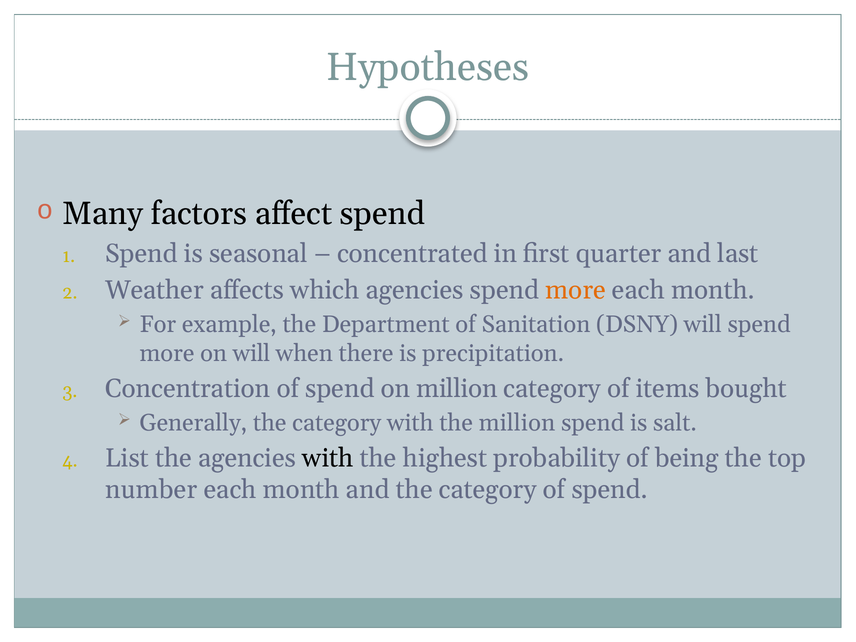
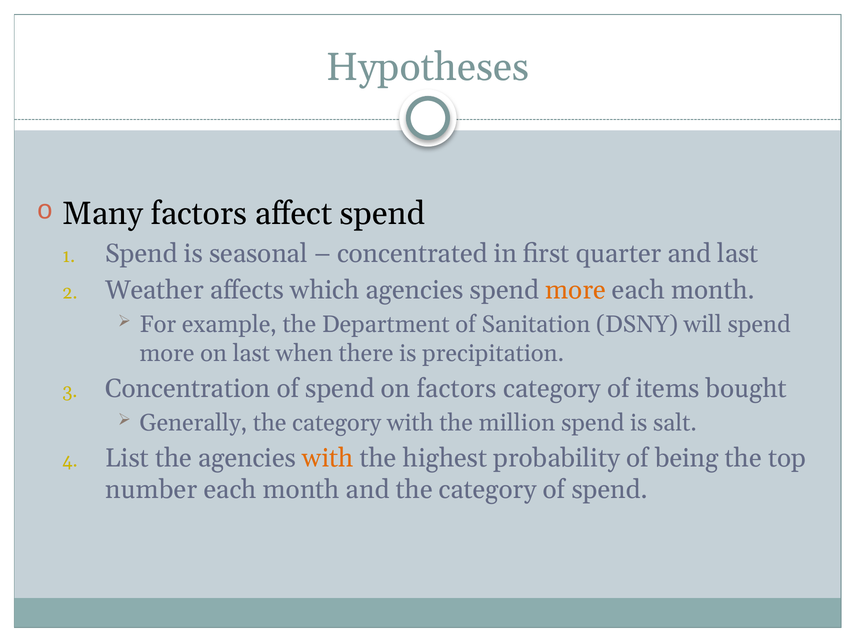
on will: will -> last
on million: million -> factors
with at (328, 458) colour: black -> orange
